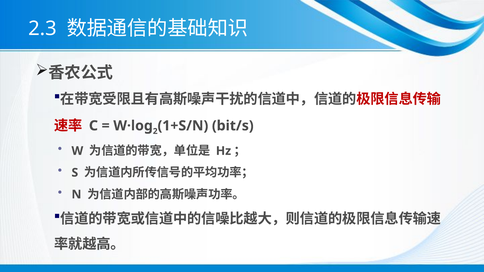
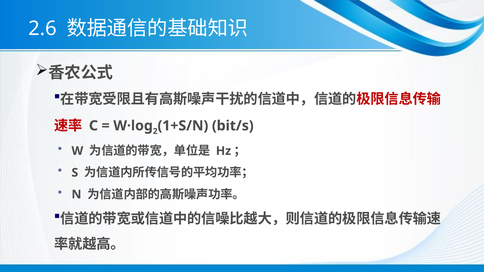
2.3: 2.3 -> 2.6
